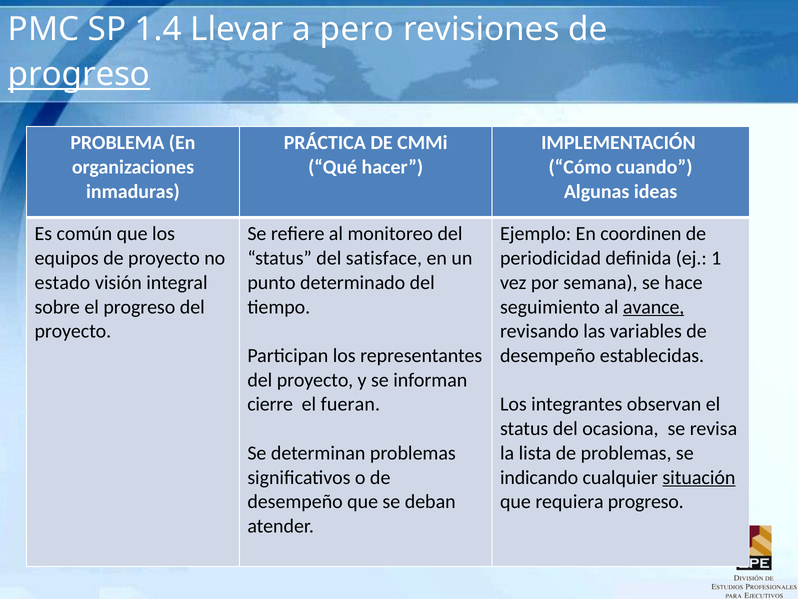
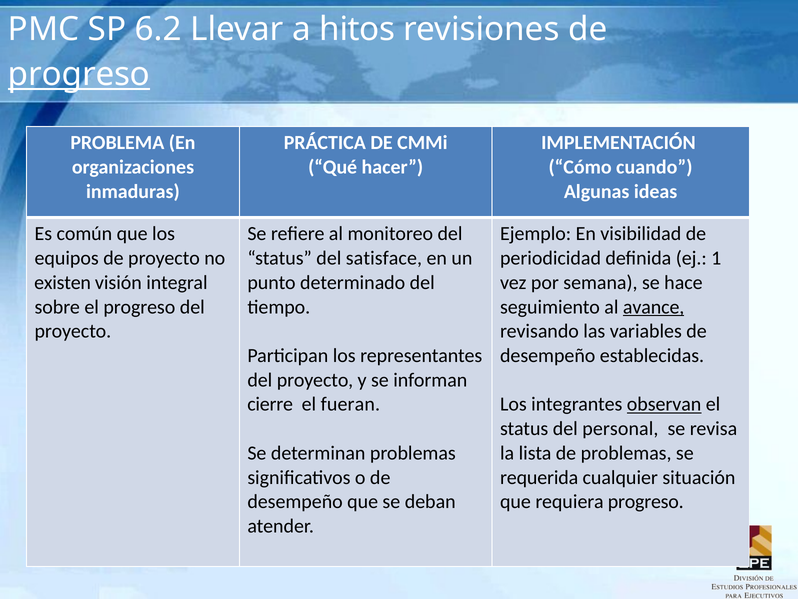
1.4: 1.4 -> 6.2
pero: pero -> hitos
coordinen: coordinen -> visibilidad
estado: estado -> existen
observan underline: none -> present
ocasiona: ocasiona -> personal
indicando: indicando -> requerida
situación underline: present -> none
